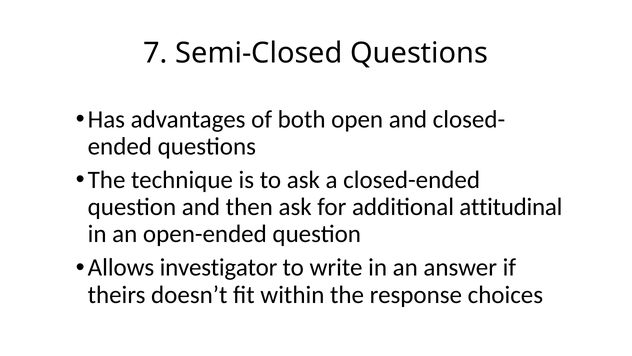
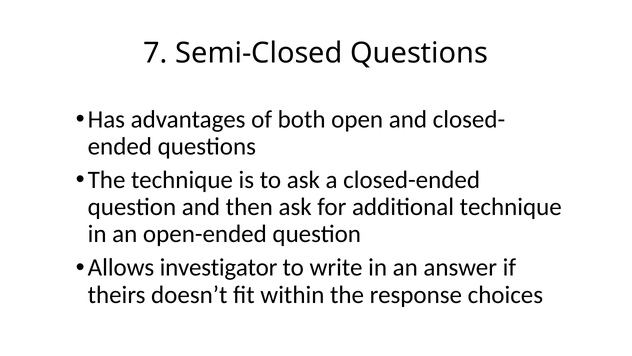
additional attitudinal: attitudinal -> technique
